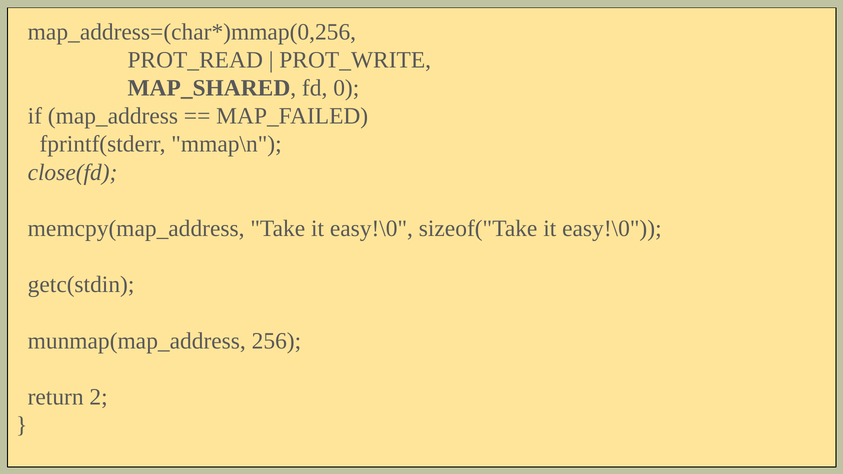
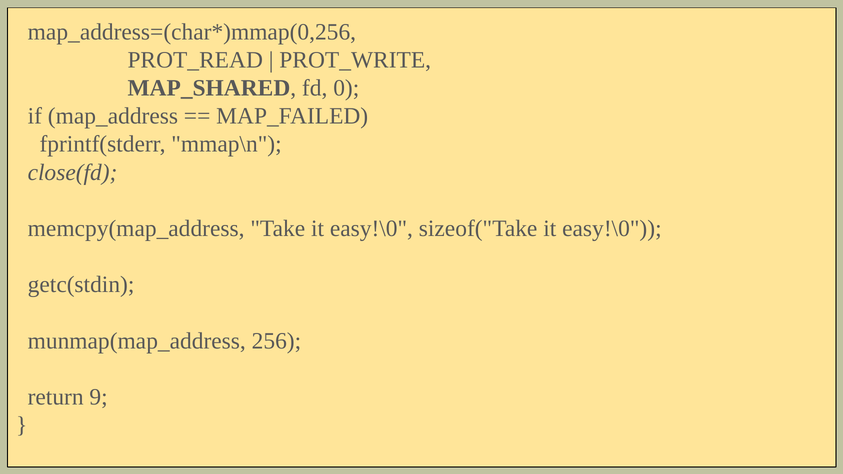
2: 2 -> 9
